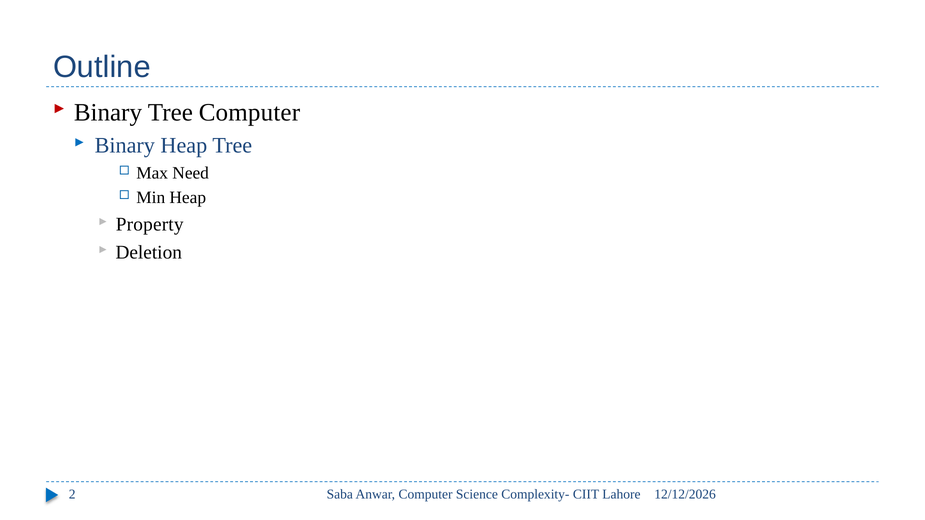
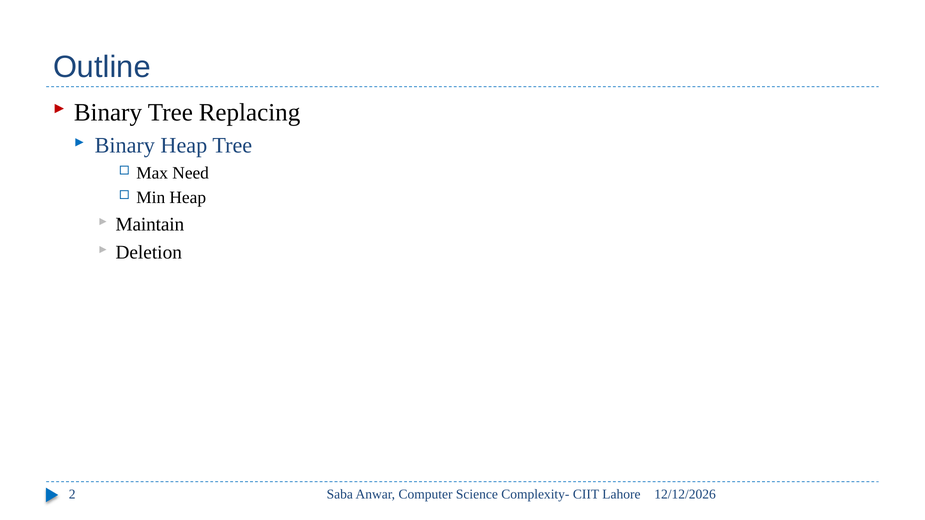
Tree Computer: Computer -> Replacing
Property: Property -> Maintain
